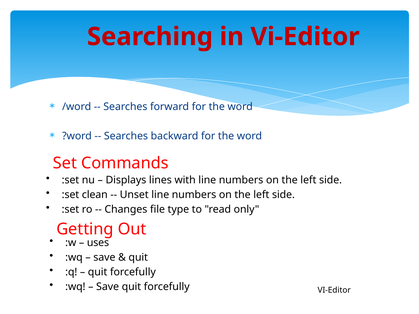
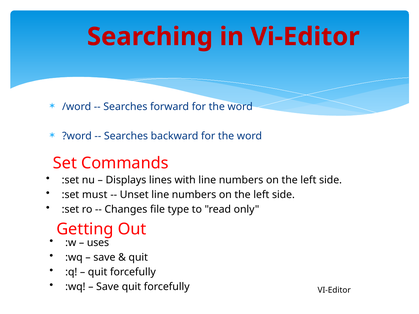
clean: clean -> must
